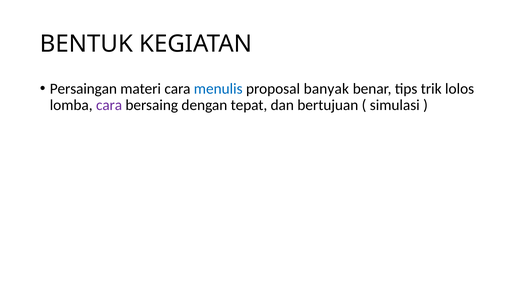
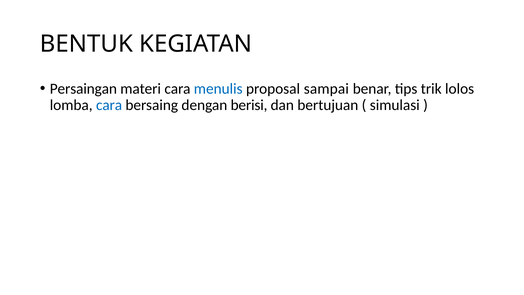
banyak: banyak -> sampai
cara at (109, 105) colour: purple -> blue
tepat: tepat -> berisi
